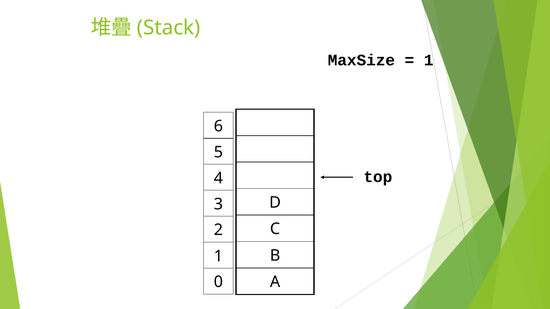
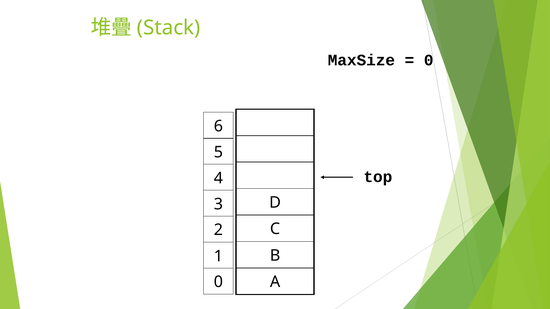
1 at (429, 60): 1 -> 0
